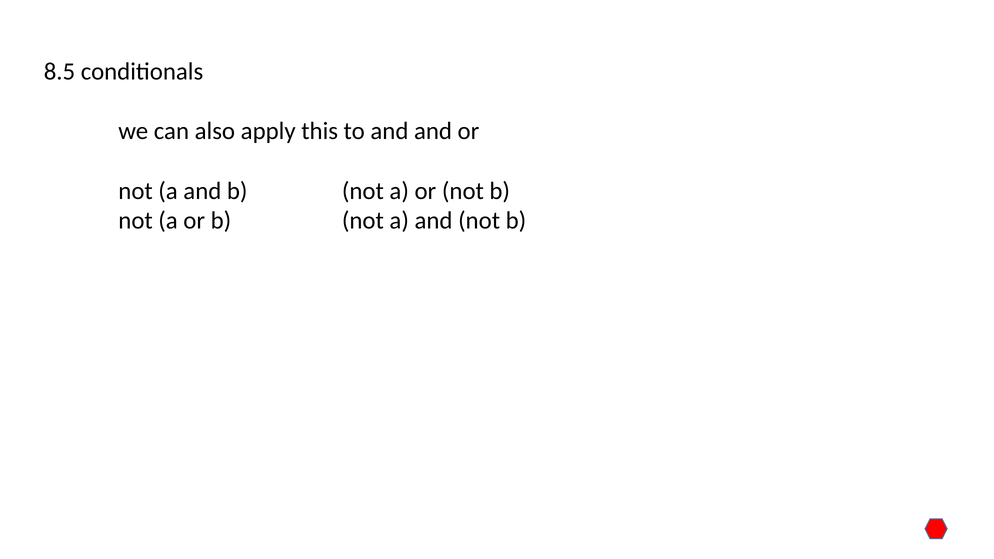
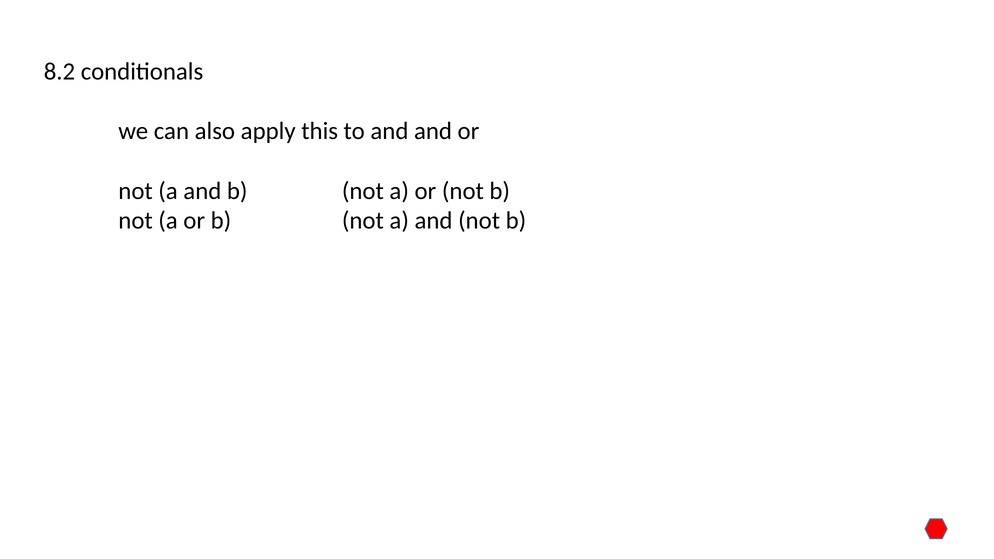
8.5: 8.5 -> 8.2
